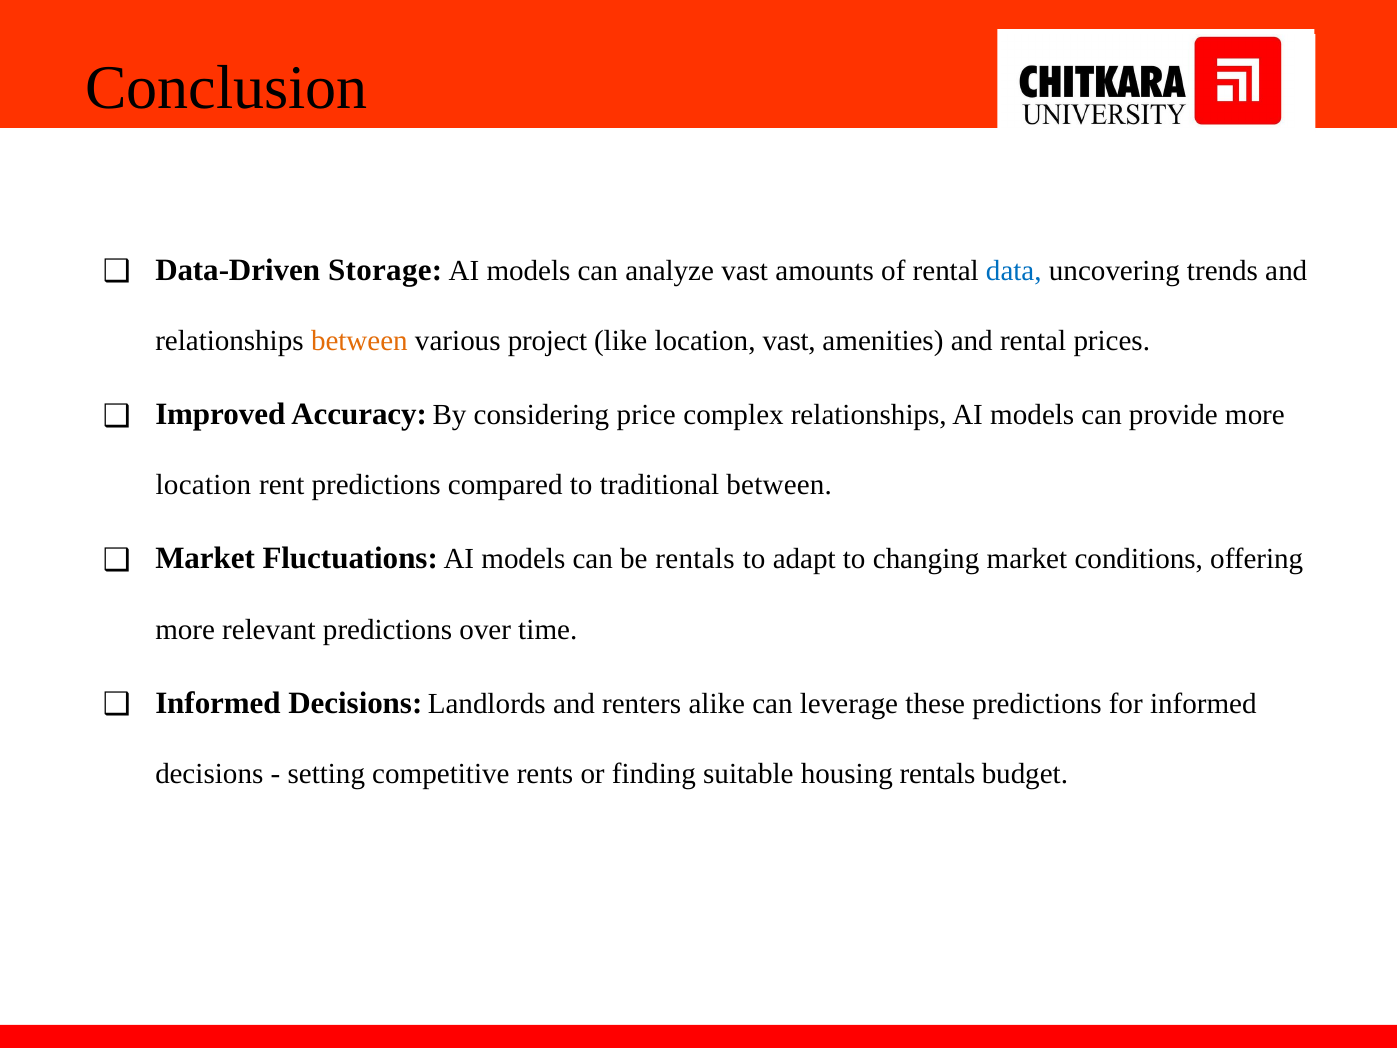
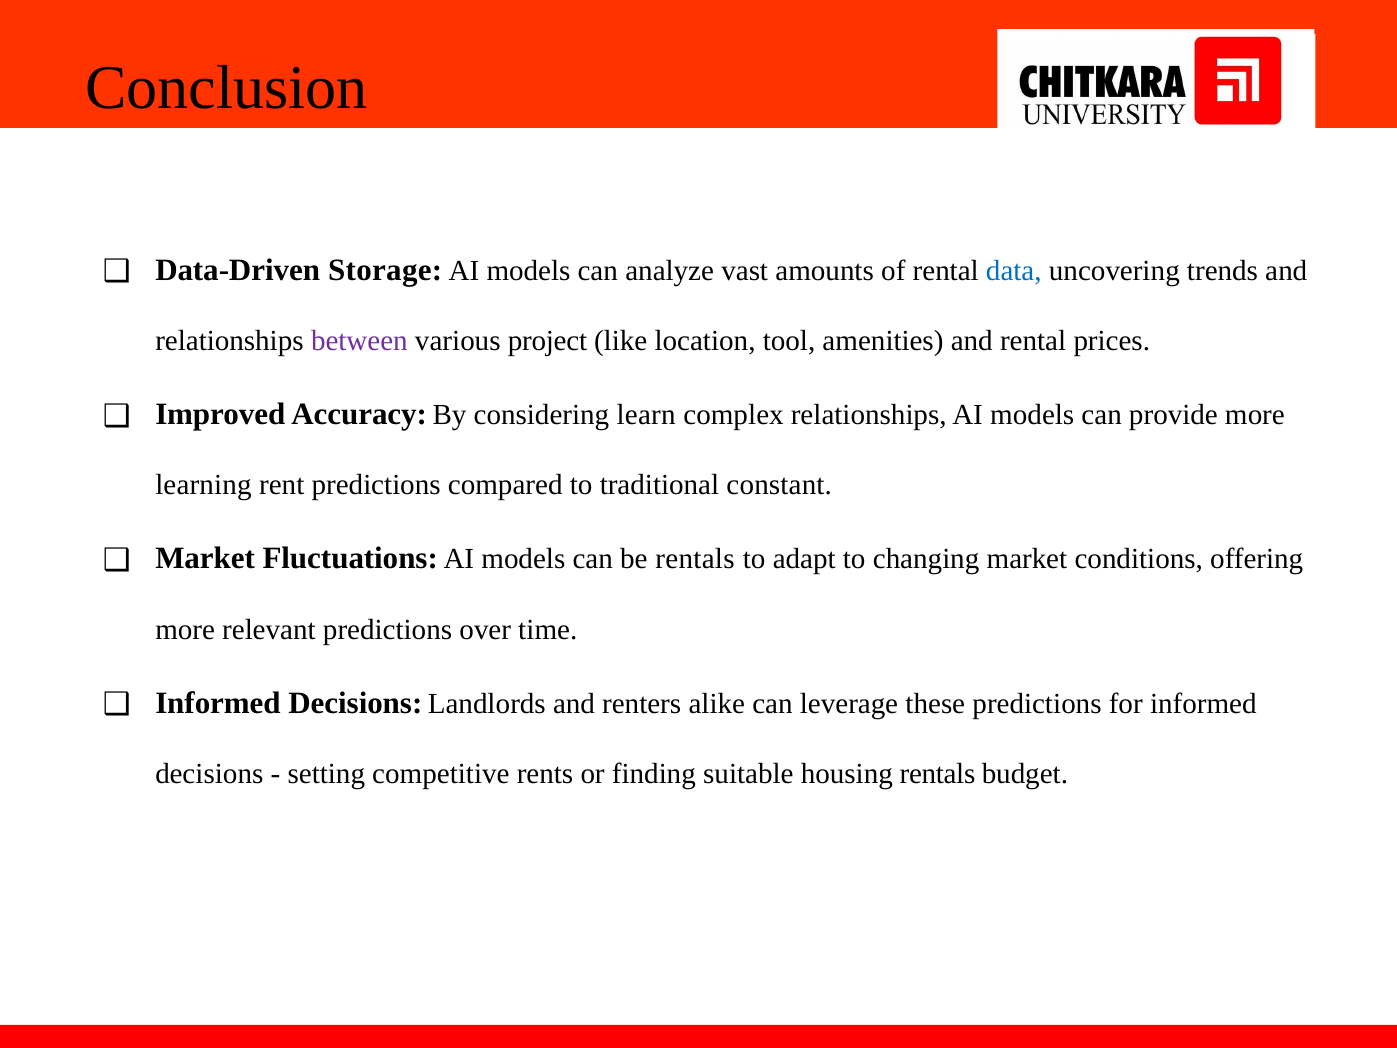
between at (359, 341) colour: orange -> purple
location vast: vast -> tool
price: price -> learn
location at (203, 485): location -> learning
traditional between: between -> constant
